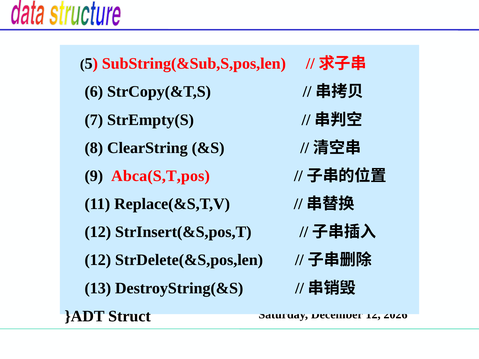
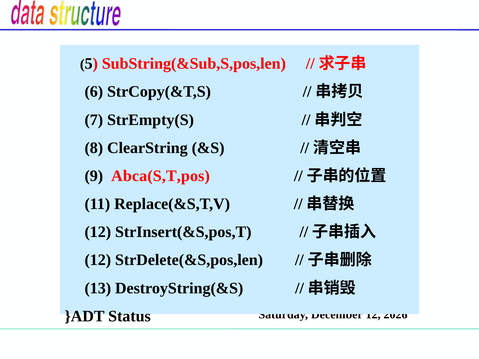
Struct: Struct -> Status
